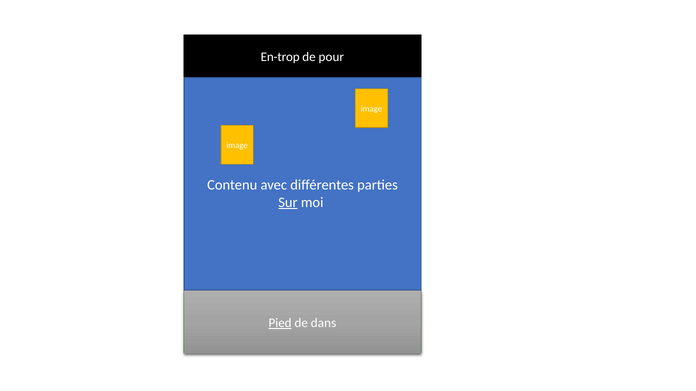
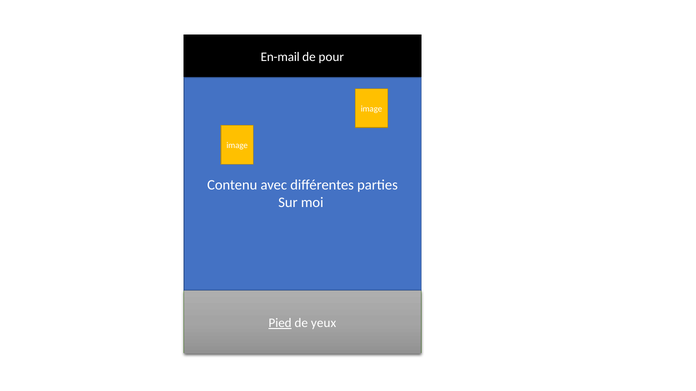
En-trop: En-trop -> En-mail
Sur underline: present -> none
dans: dans -> yeux
